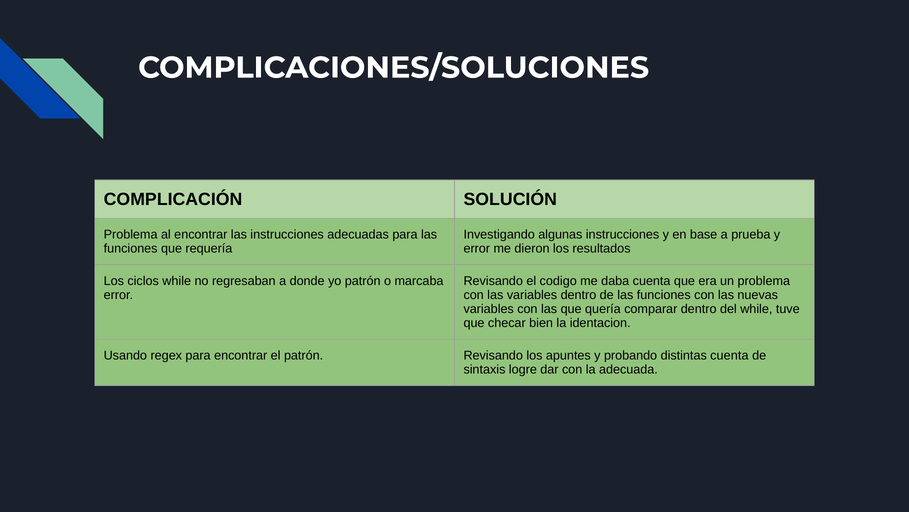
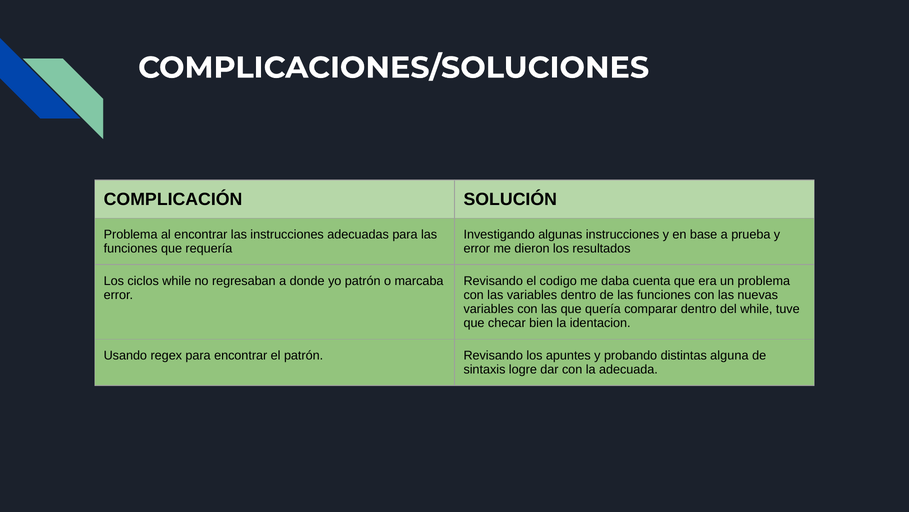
distintas cuenta: cuenta -> alguna
